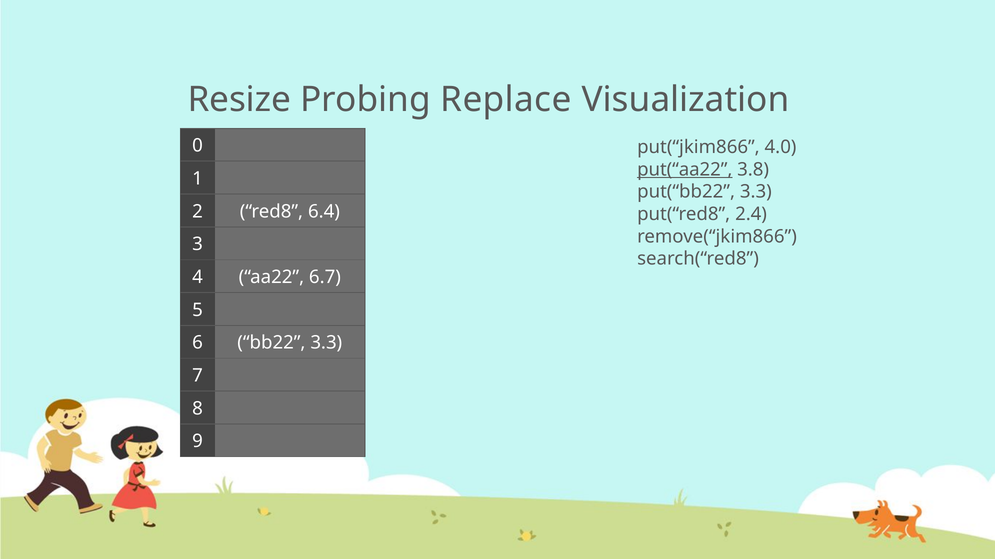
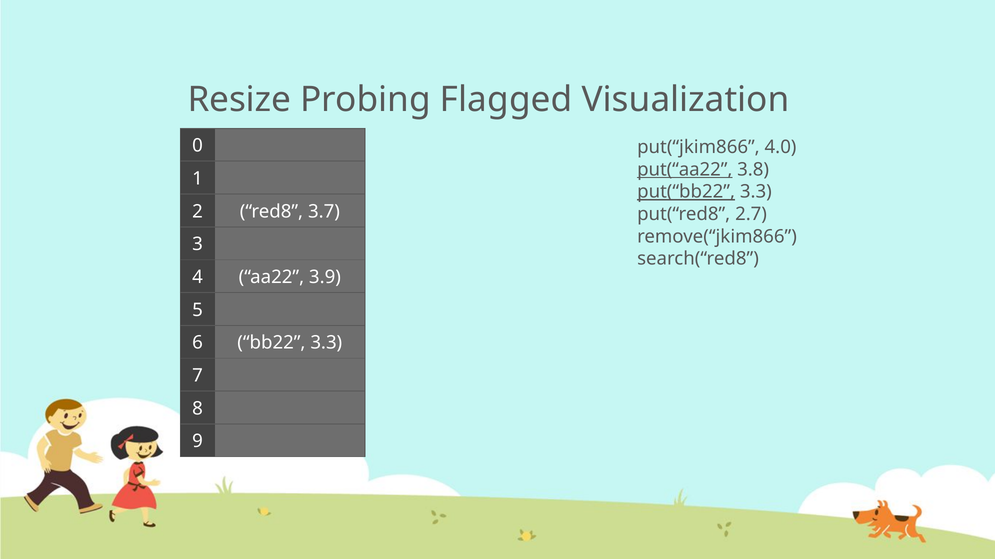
Replace: Replace -> Flagged
put(“bb22 underline: none -> present
6.4: 6.4 -> 3.7
2.4: 2.4 -> 2.7
6.7: 6.7 -> 3.9
